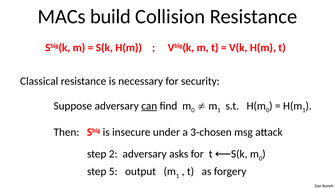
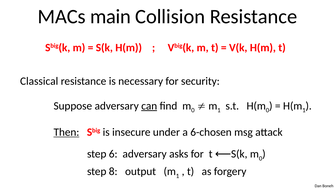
build: build -> main
Then underline: none -> present
3-chosen: 3-chosen -> 6-chosen
2: 2 -> 6
5: 5 -> 8
